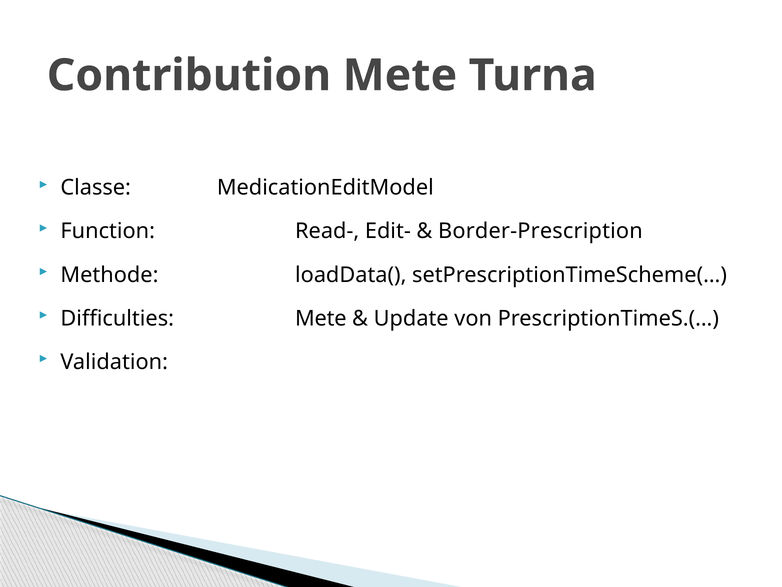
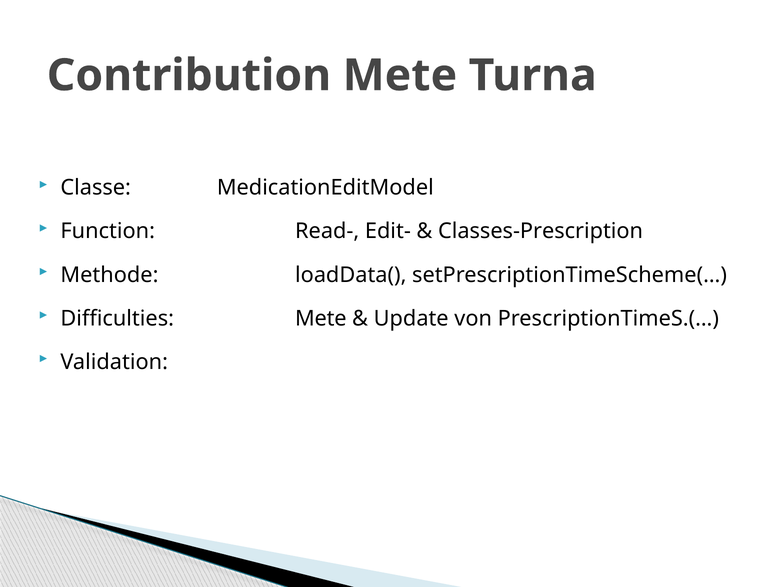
Border-Prescription: Border-Prescription -> Classes-Prescription
